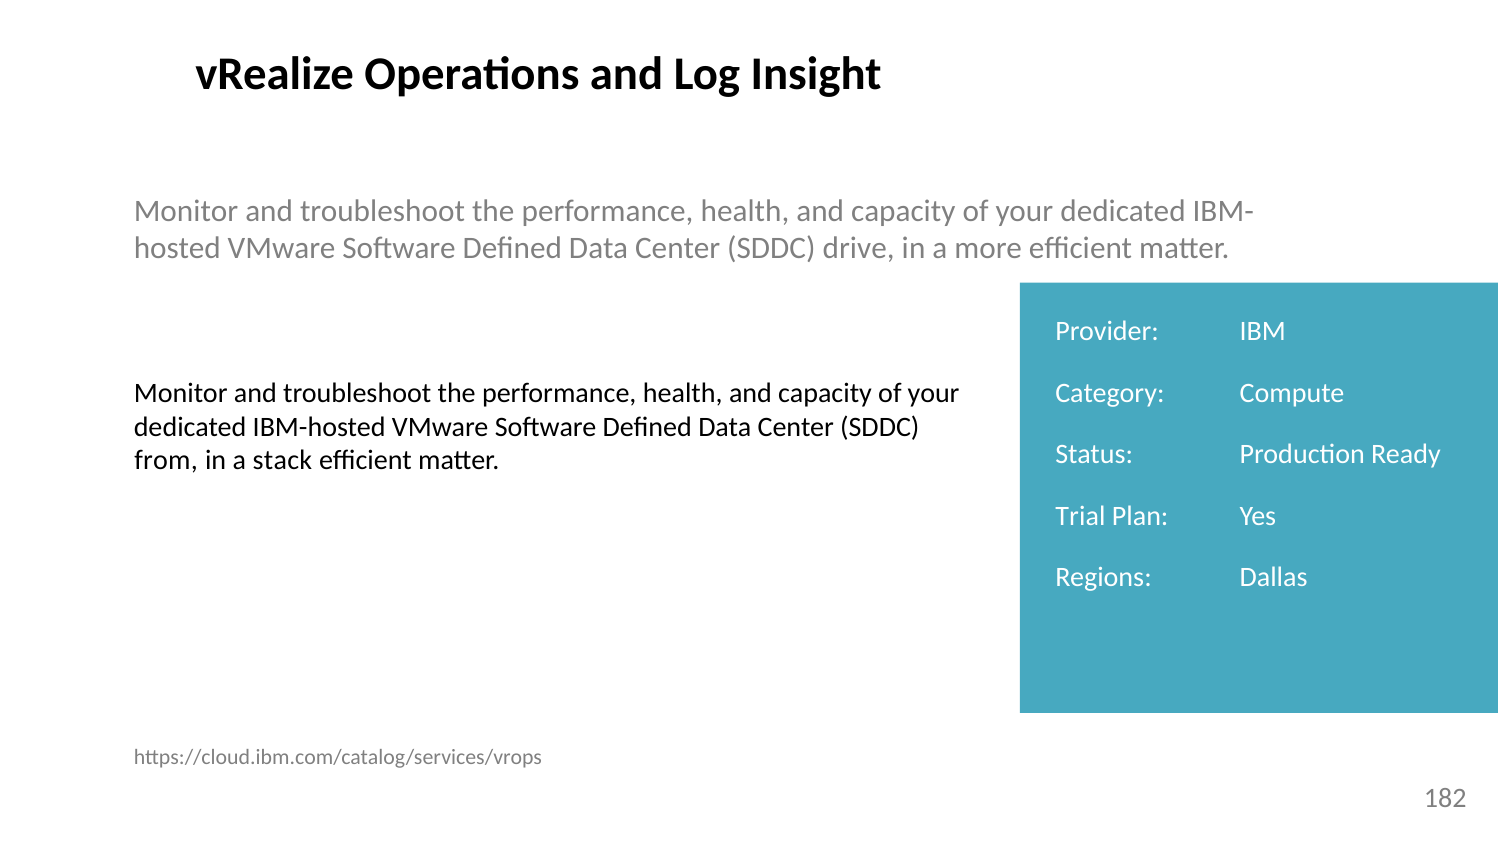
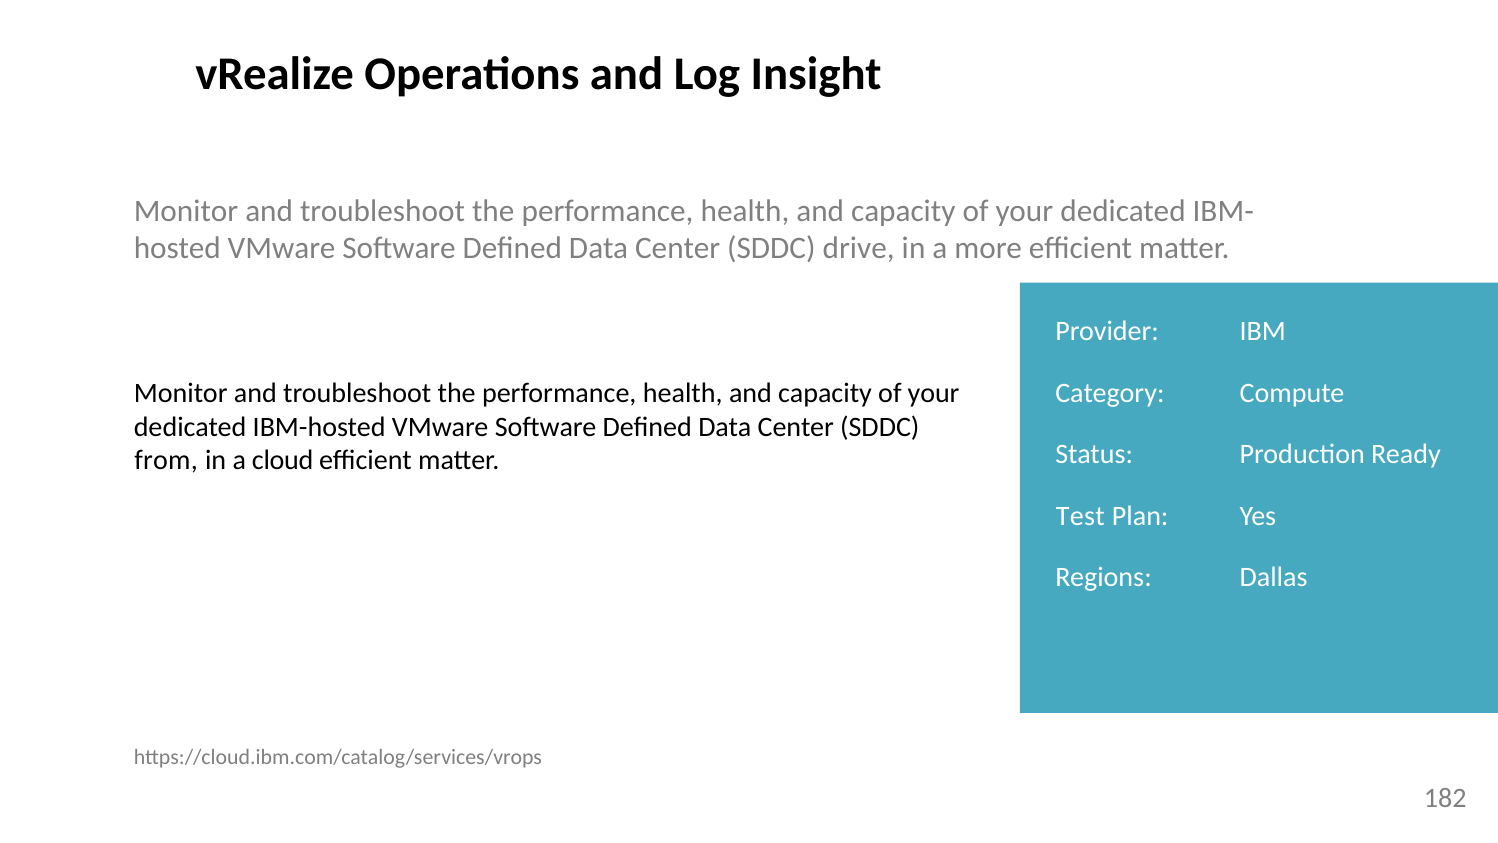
stack: stack -> cloud
Trial: Trial -> Test
